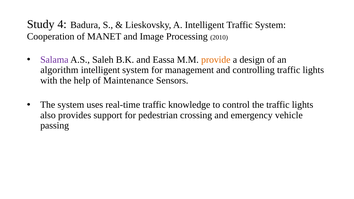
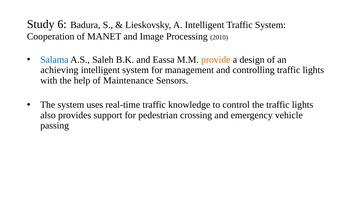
4: 4 -> 6
Salama colour: purple -> blue
algorithm: algorithm -> achieving
